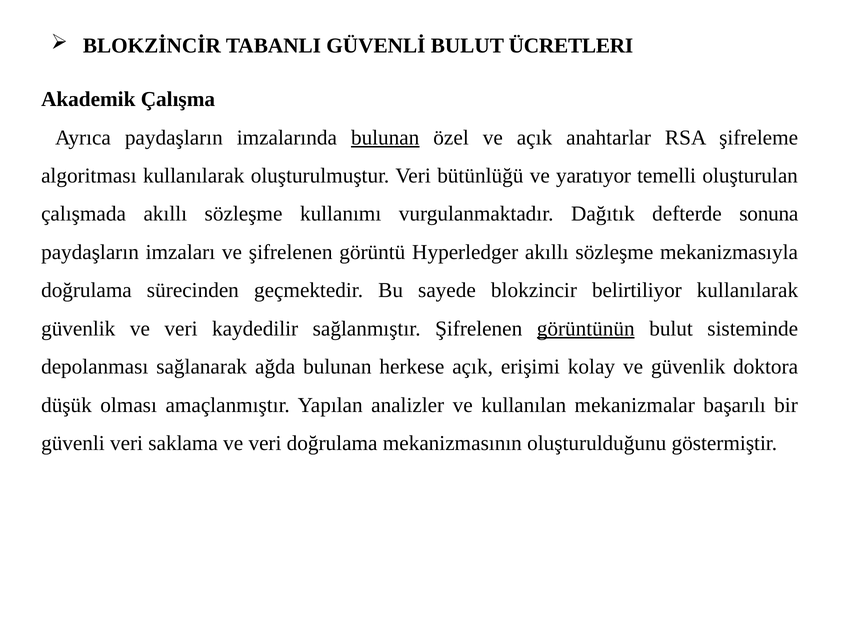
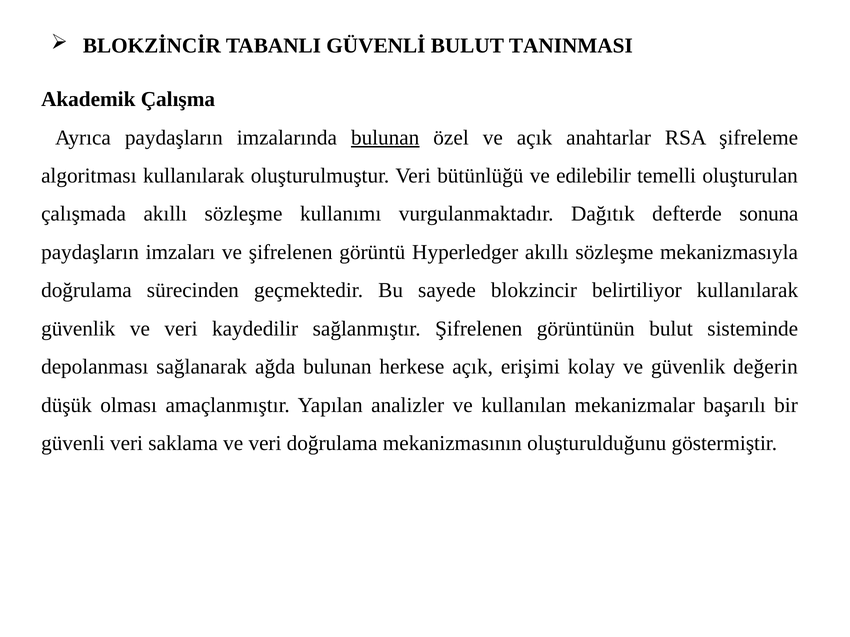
ÜCRETLERI: ÜCRETLERI -> TANINMASI
yaratıyor: yaratıyor -> edilebilir
görüntünün underline: present -> none
doktora: doktora -> değerin
